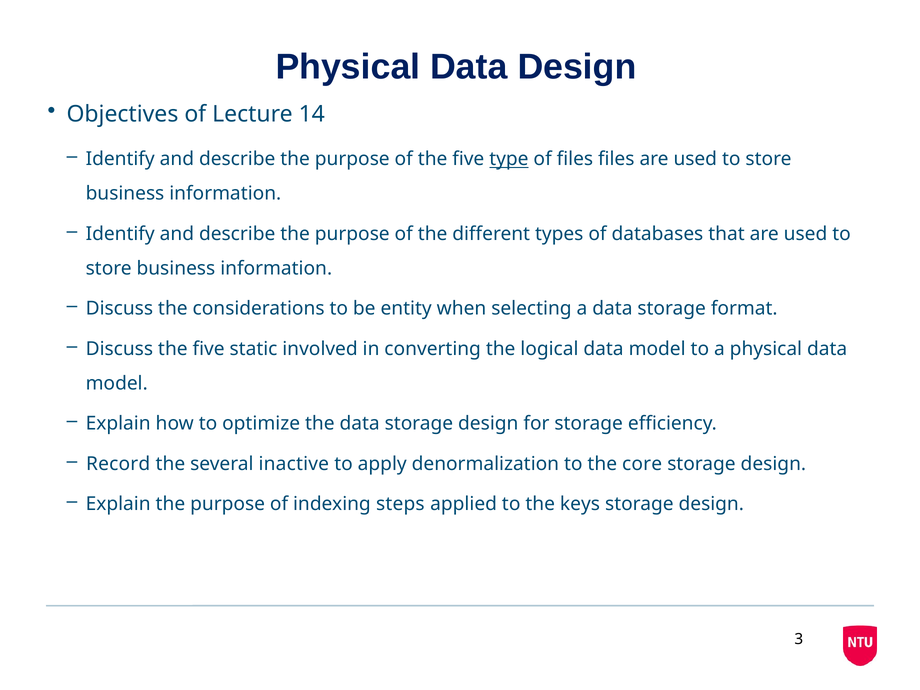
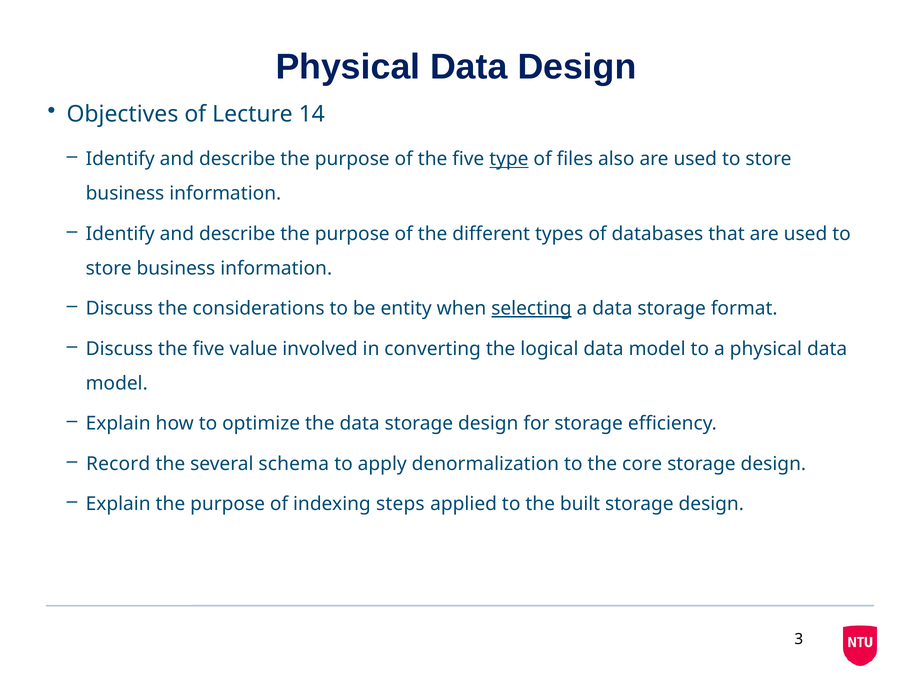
files files: files -> also
selecting underline: none -> present
static: static -> value
inactive: inactive -> schema
keys: keys -> built
